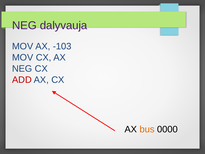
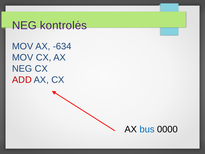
dalyvauja: dalyvauja -> kontrolės
-103: -103 -> -634
bus colour: orange -> blue
